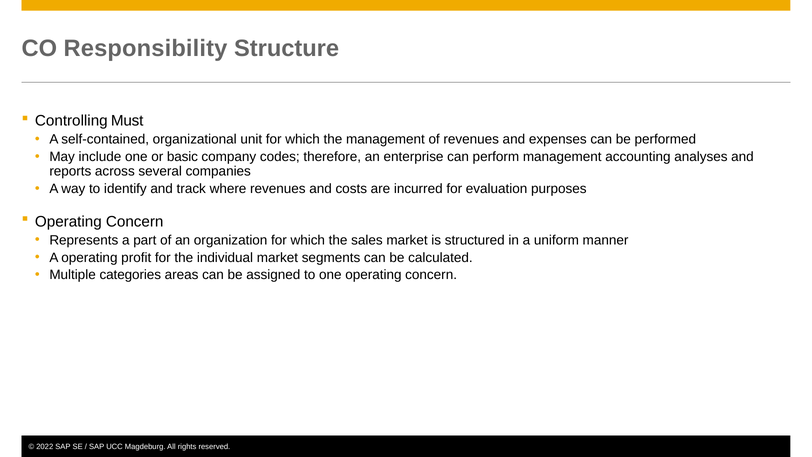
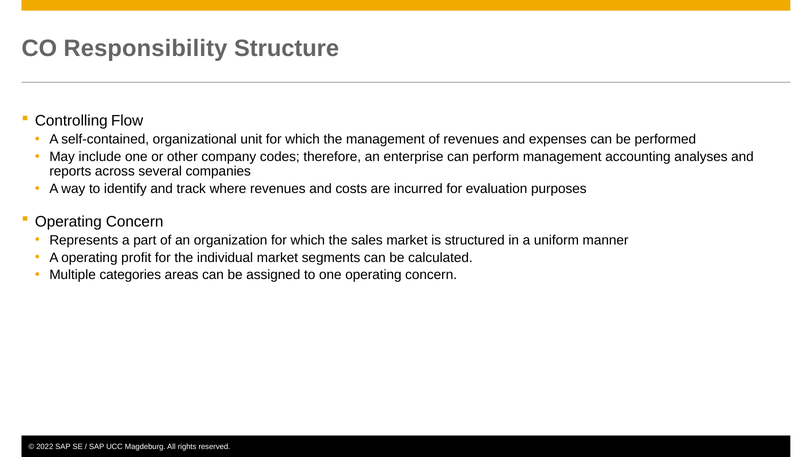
Must: Must -> Flow
basic: basic -> other
